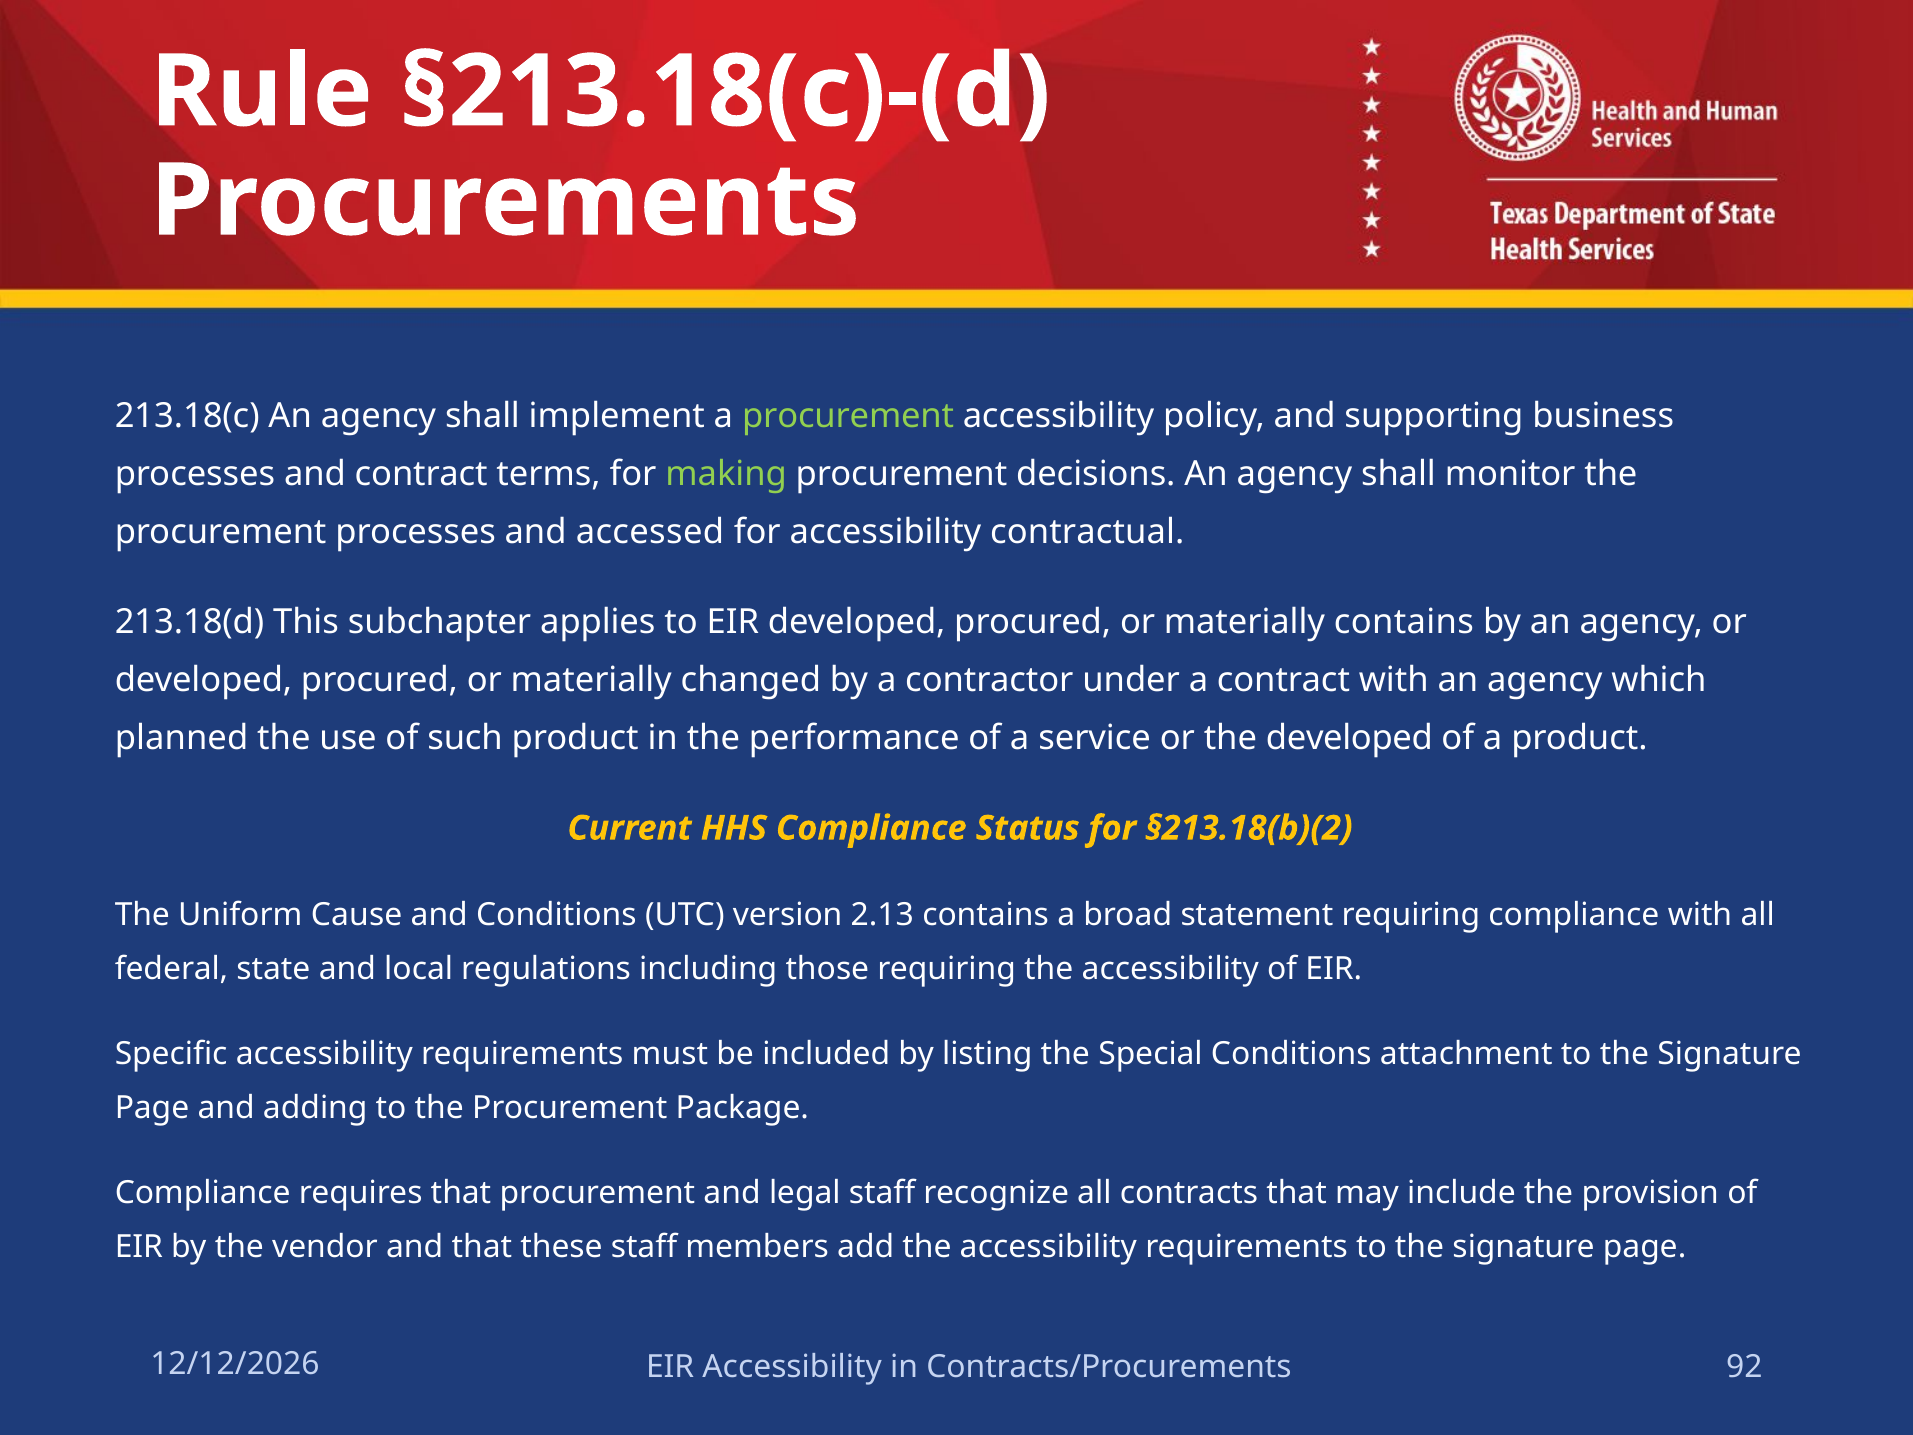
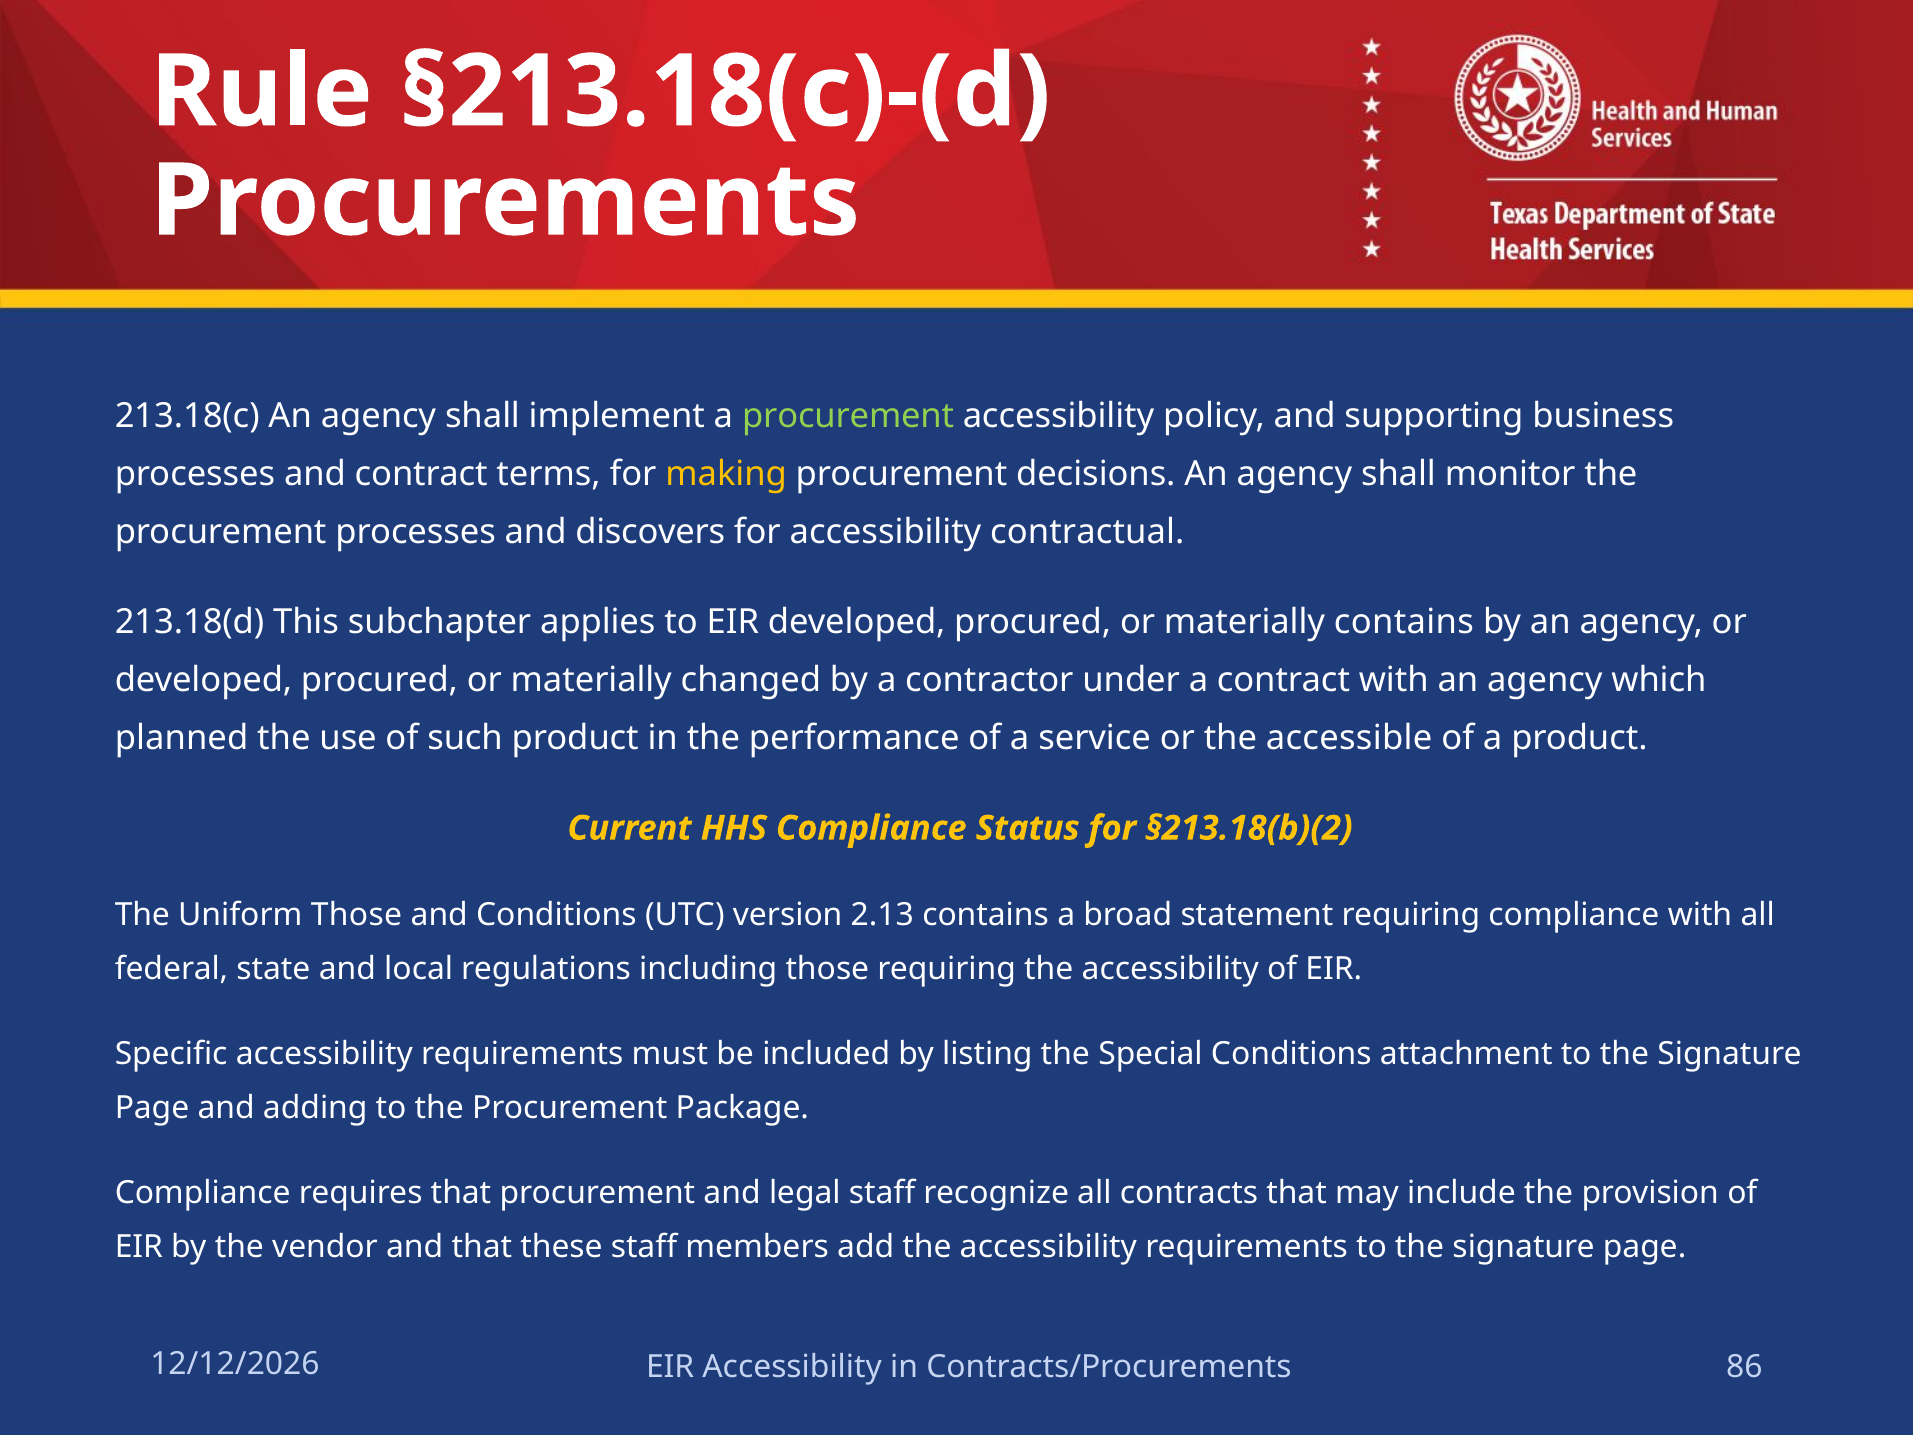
making colour: light green -> yellow
accessed: accessed -> discovers
the developed: developed -> accessible
Uniform Cause: Cause -> Those
92: 92 -> 86
